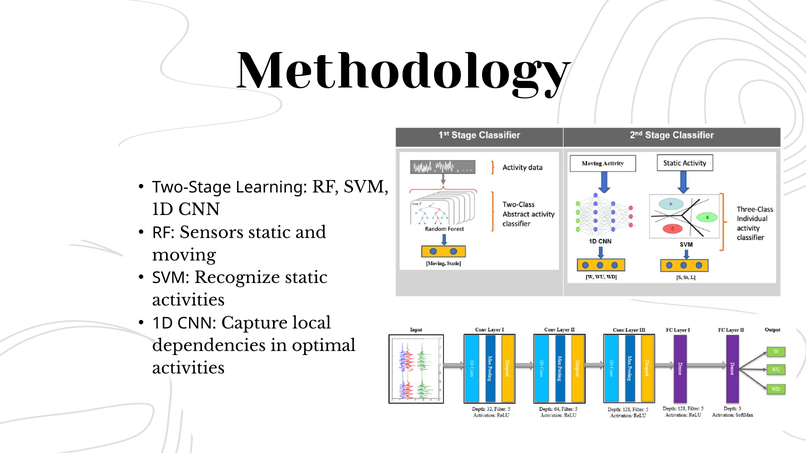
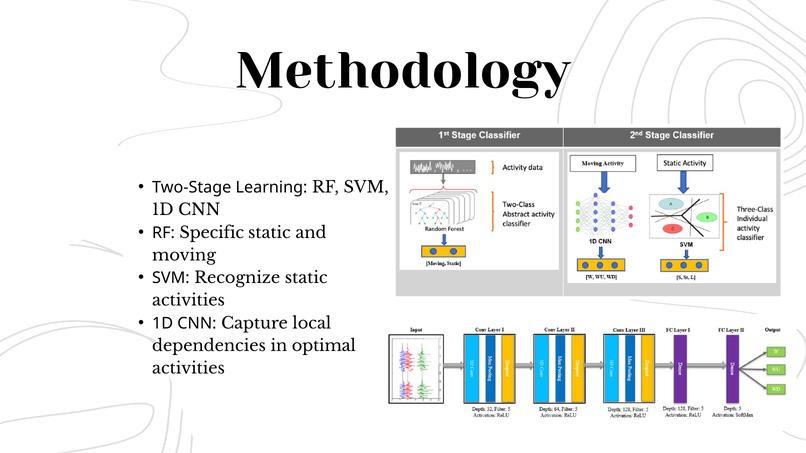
Sensors: Sensors -> Specific
